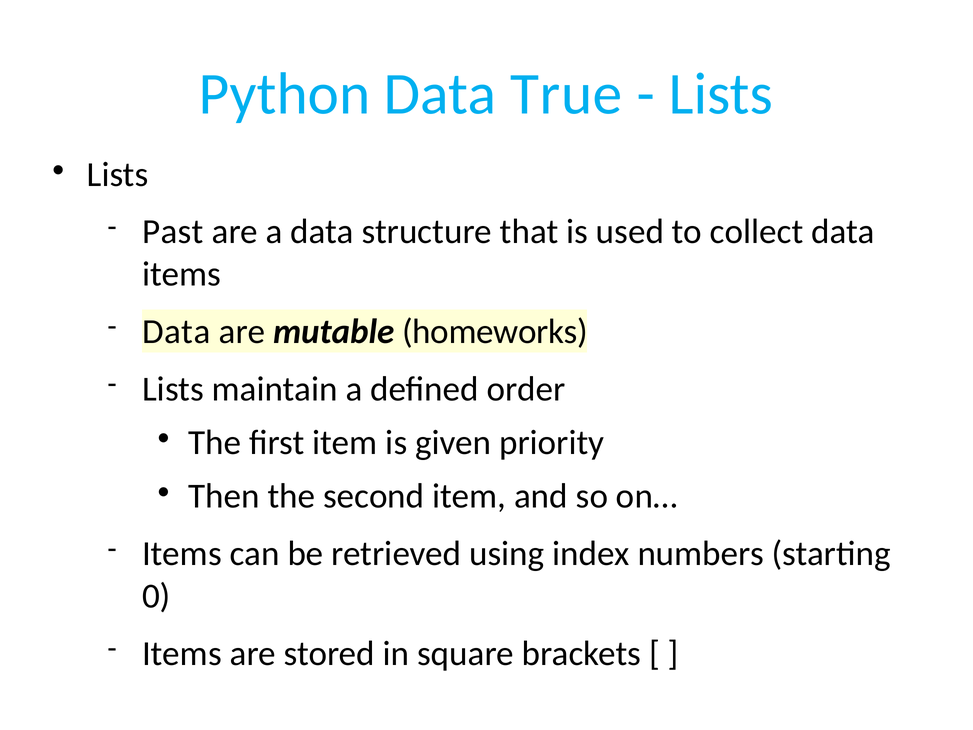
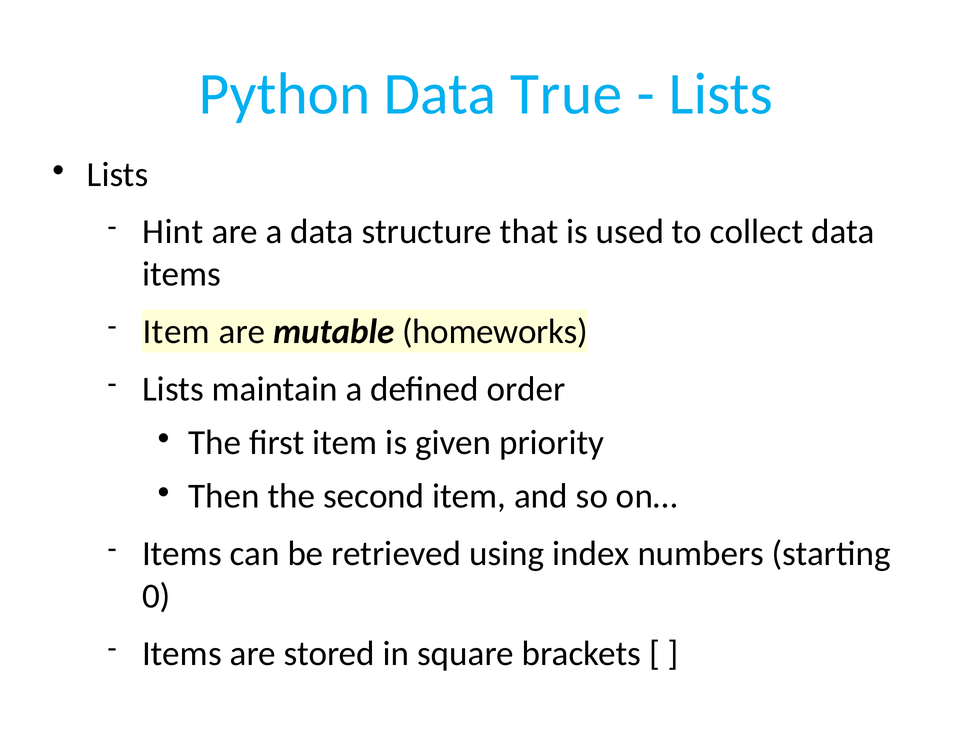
Past: Past -> Hint
Data at (176, 331): Data -> Item
